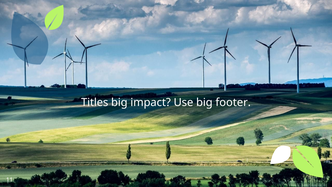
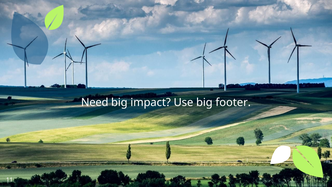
Titles: Titles -> Need
